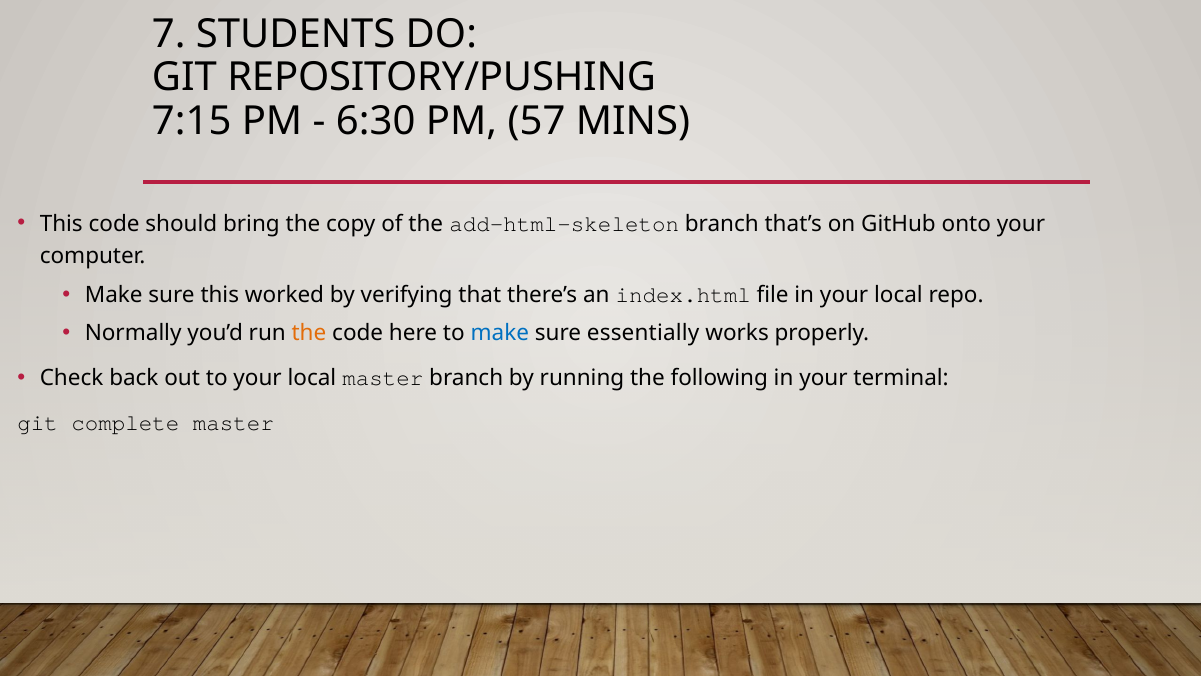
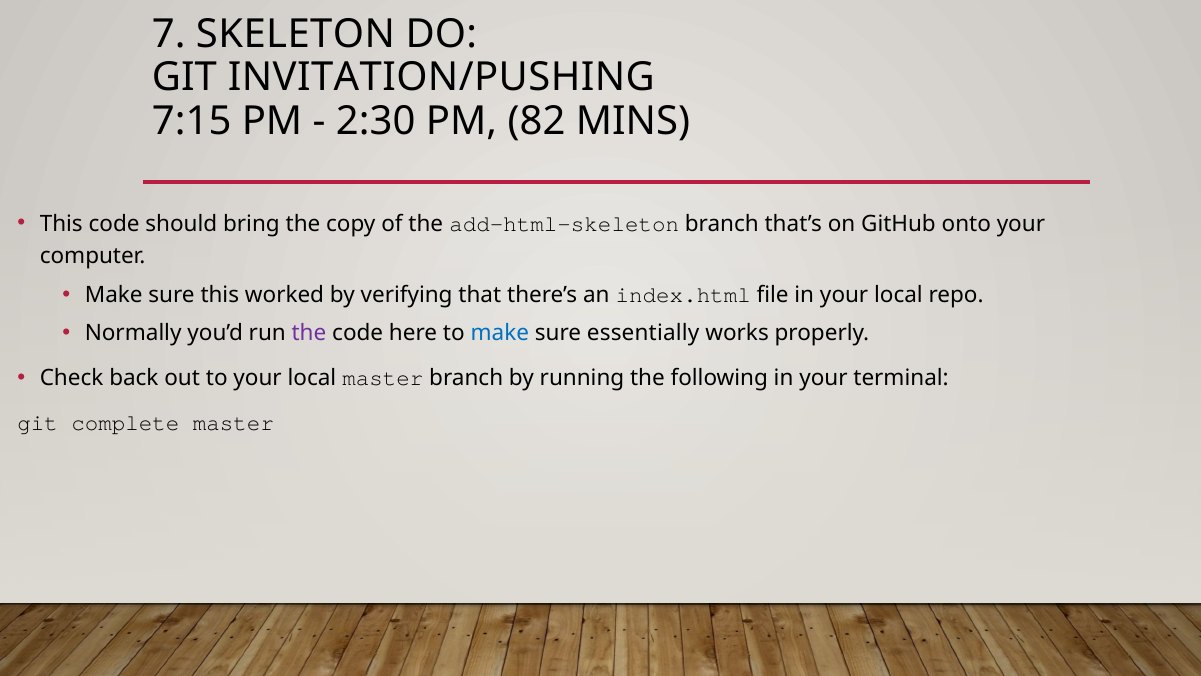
STUDENTS: STUDENTS -> SKELETON
REPOSITORY/PUSHING: REPOSITORY/PUSHING -> INVITATION/PUSHING
6:30: 6:30 -> 2:30
57: 57 -> 82
the at (309, 333) colour: orange -> purple
